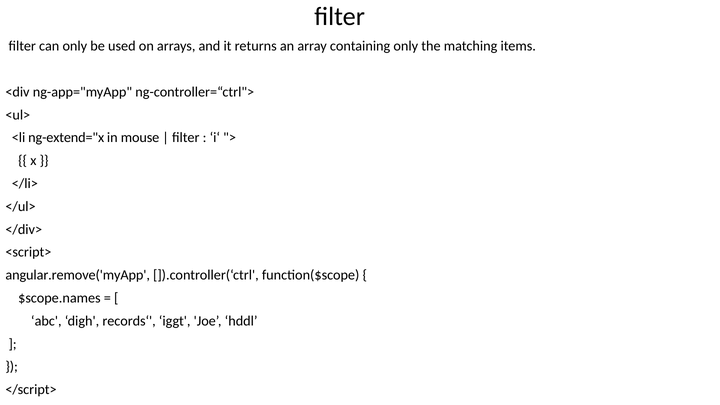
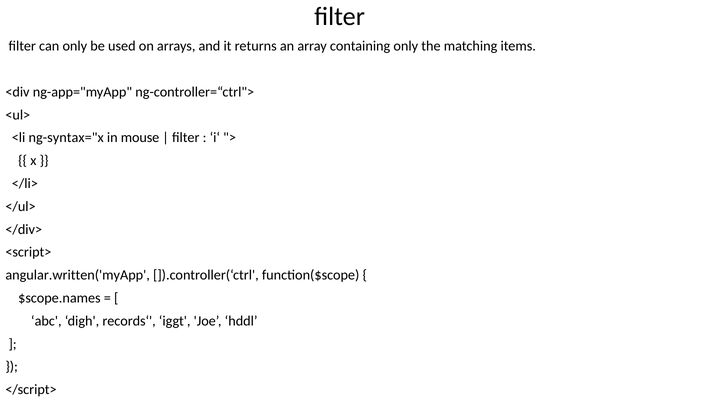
ng-extend="x: ng-extend="x -> ng-syntax="x
angular.remove('myApp: angular.remove('myApp -> angular.written('myApp
